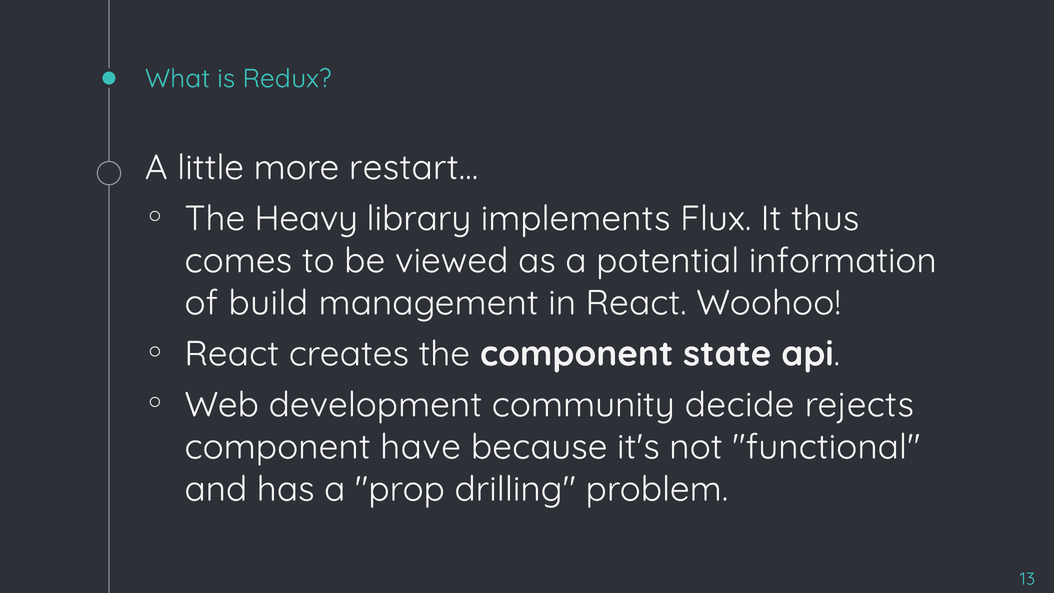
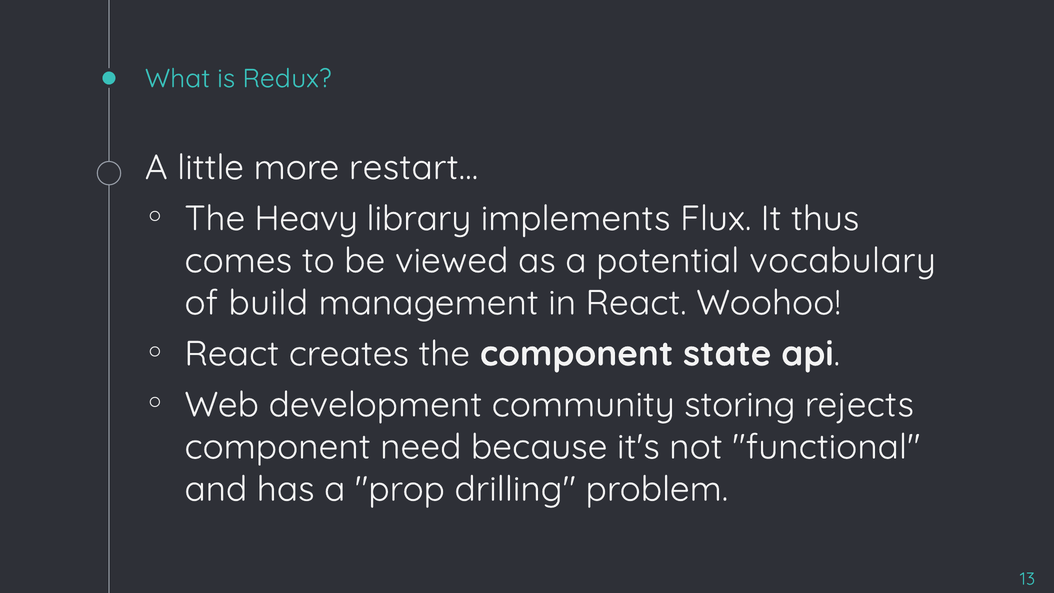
information: information -> vocabulary
decide: decide -> storing
have: have -> need
